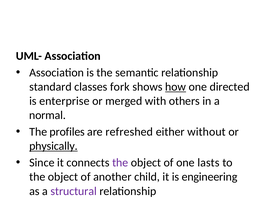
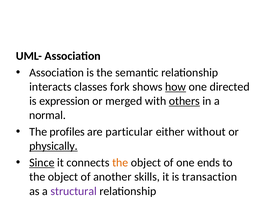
standard: standard -> interacts
enterprise: enterprise -> expression
others underline: none -> present
refreshed: refreshed -> particular
Since underline: none -> present
the at (120, 162) colour: purple -> orange
lasts: lasts -> ends
child: child -> skills
engineering: engineering -> transaction
